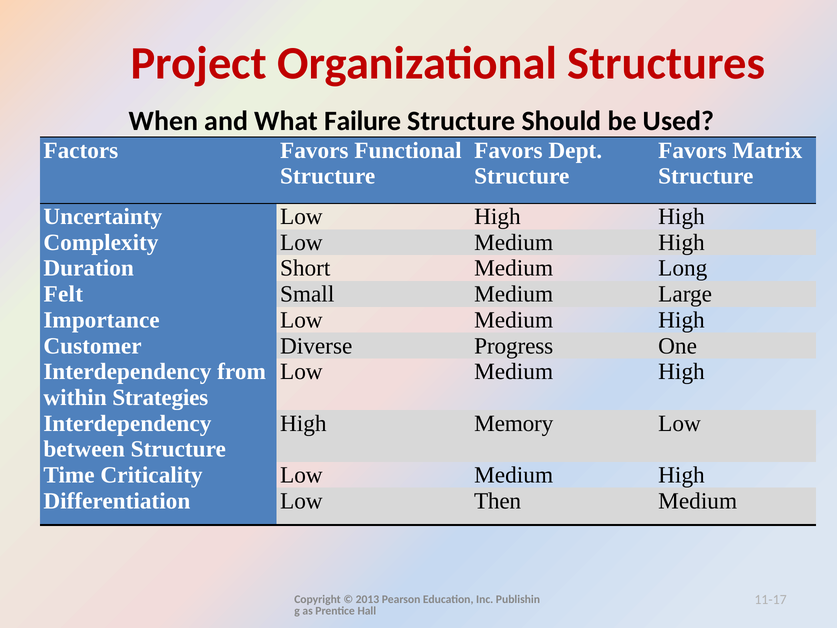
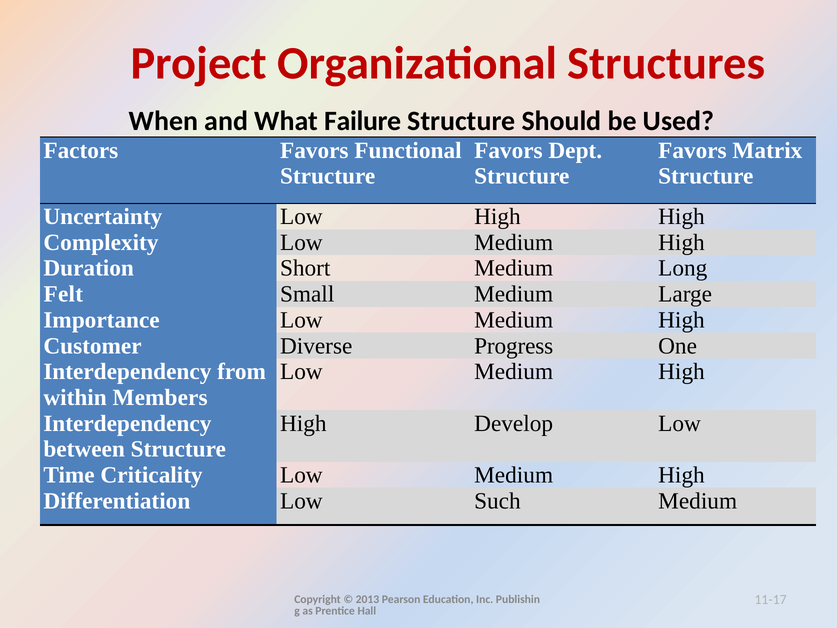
Strategies: Strategies -> Members
Memory: Memory -> Develop
Then: Then -> Such
